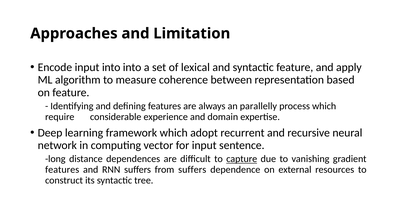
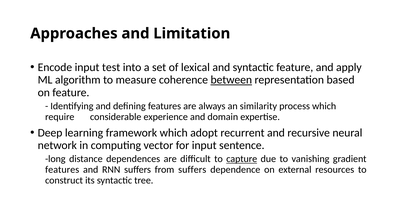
input into: into -> test
between underline: none -> present
parallelly: parallelly -> similarity
